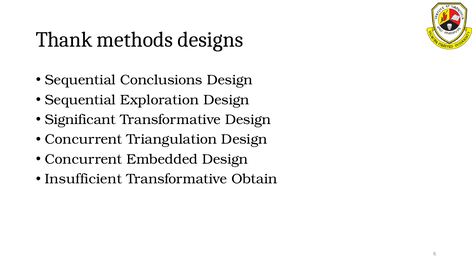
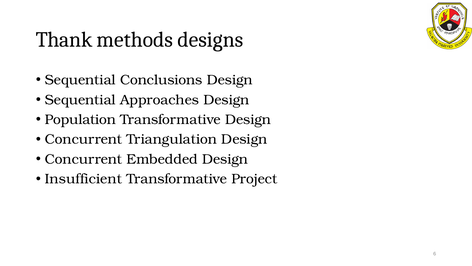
Exploration: Exploration -> Approaches
Significant: Significant -> Population
Obtain: Obtain -> Project
